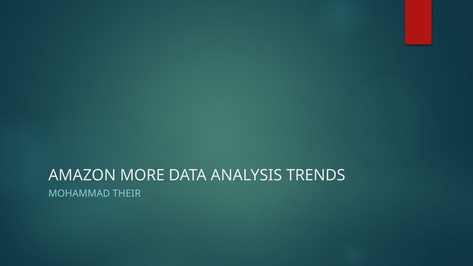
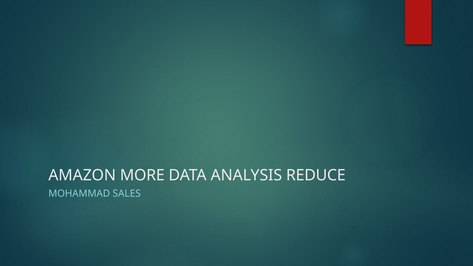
TRENDS: TRENDS -> REDUCE
THEIR: THEIR -> SALES
